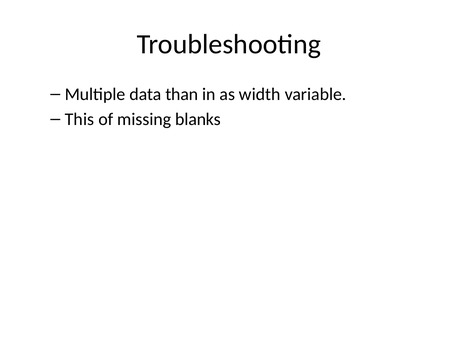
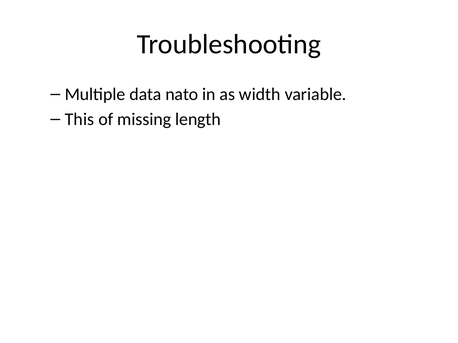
than: than -> nato
blanks: blanks -> length
